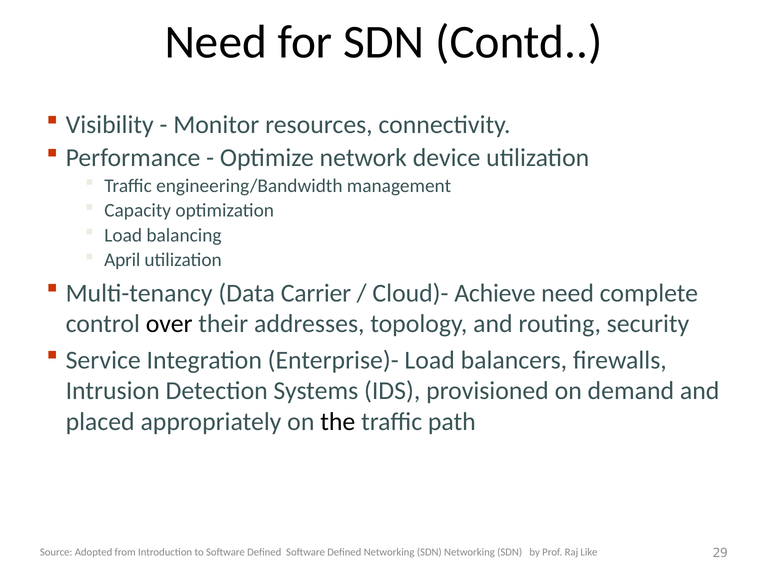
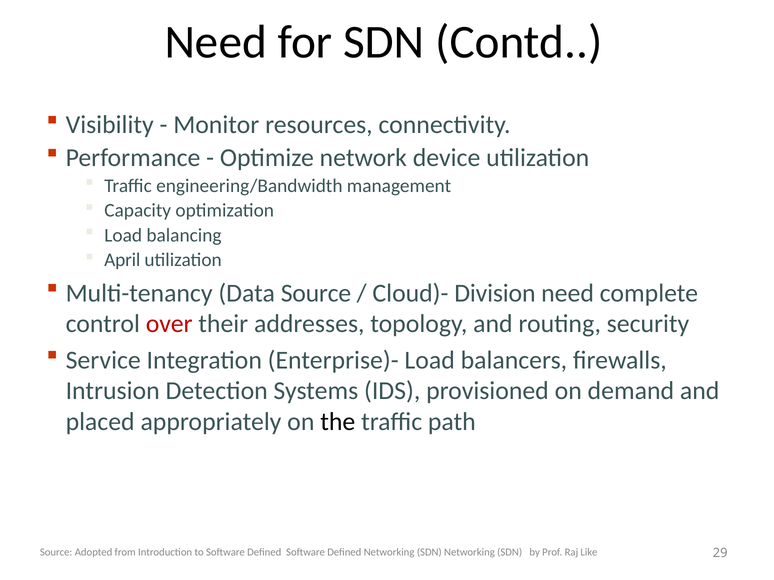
Data Carrier: Carrier -> Source
Achieve: Achieve -> Division
over colour: black -> red
